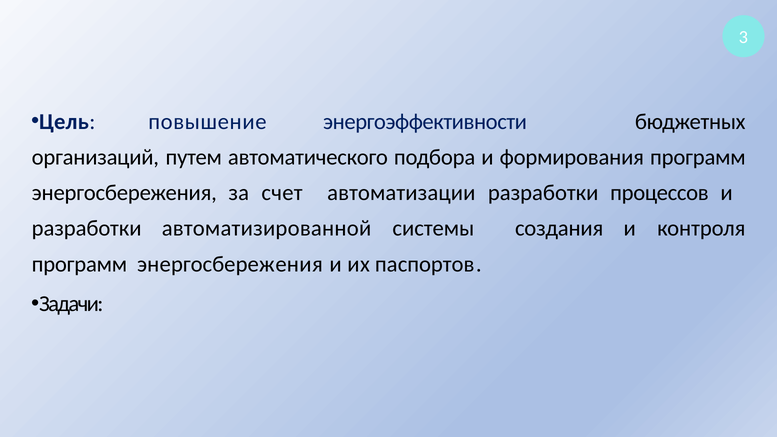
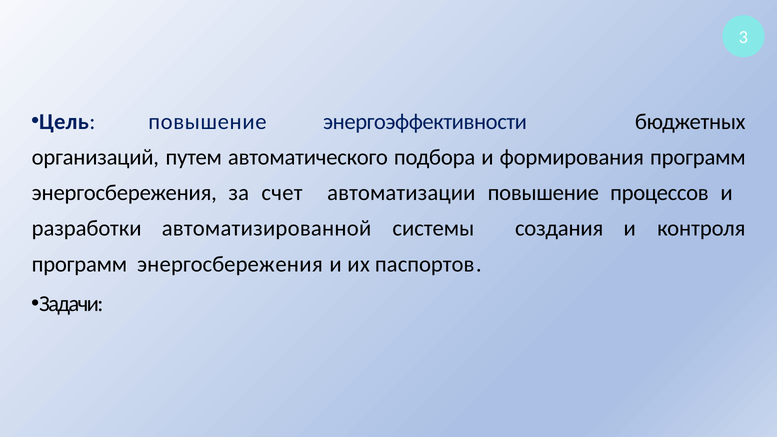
автоматизации разработки: разработки -> повышение
